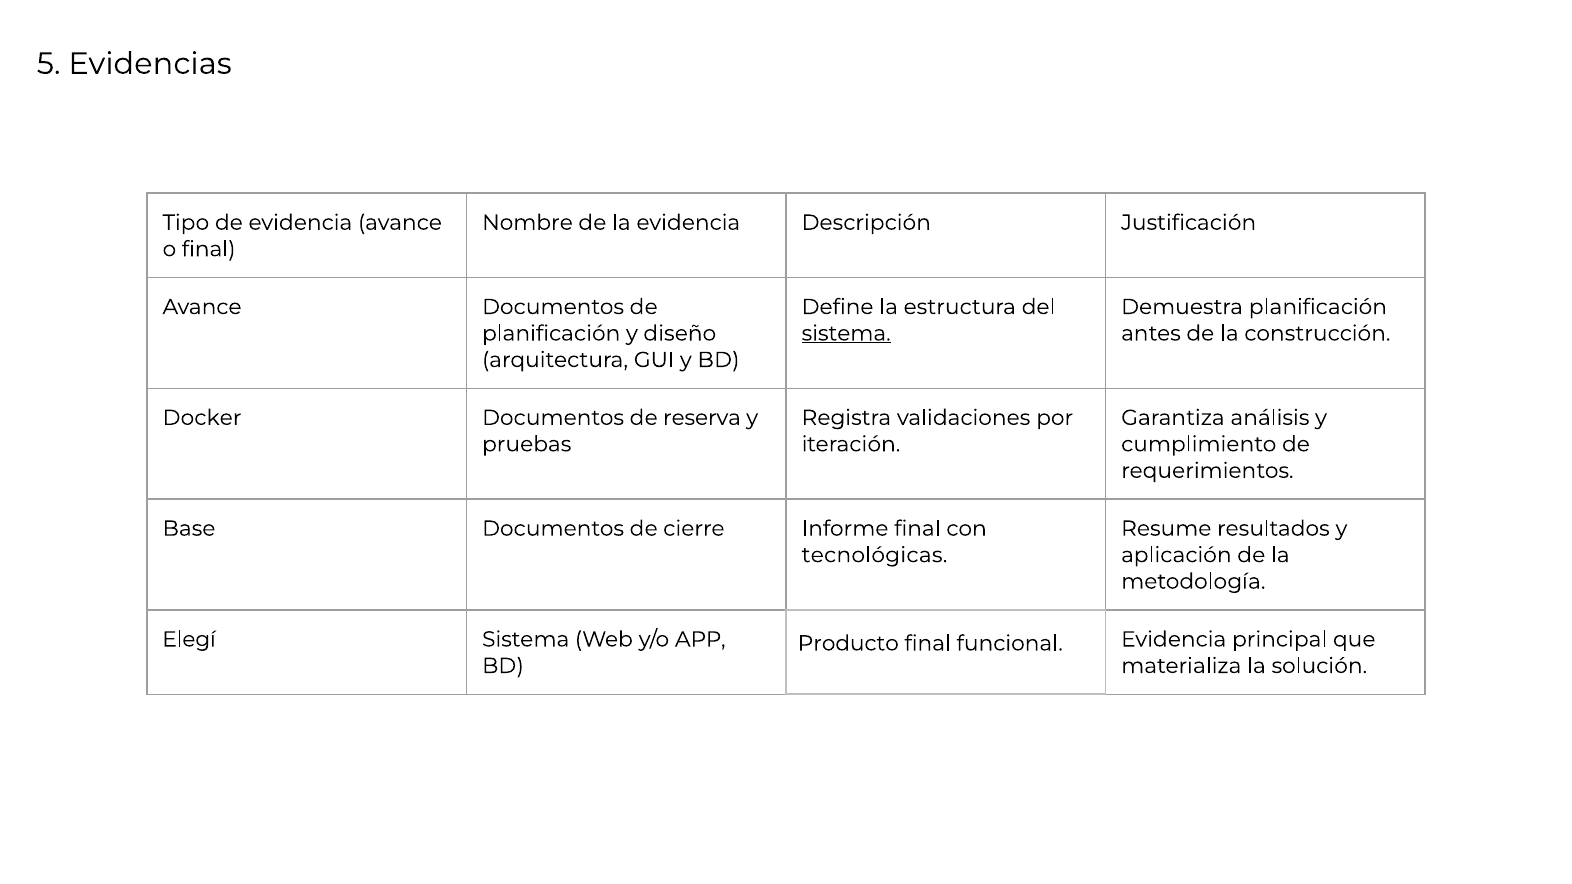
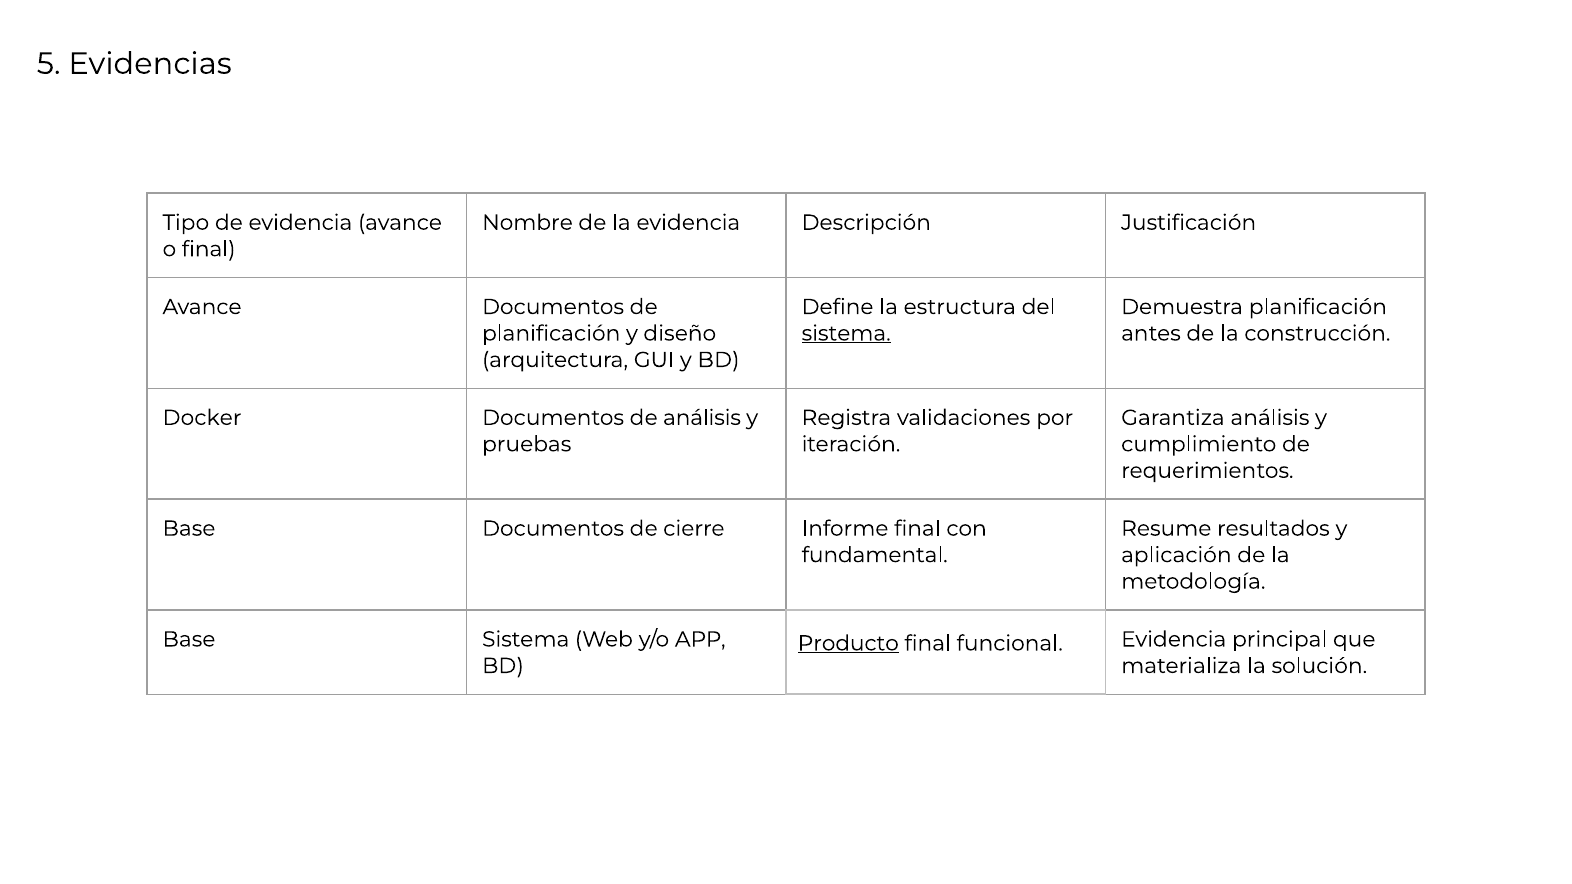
de reserva: reserva -> análisis
tecnológicas: tecnológicas -> fundamental
Elegí at (189, 640): Elegí -> Base
Producto underline: none -> present
